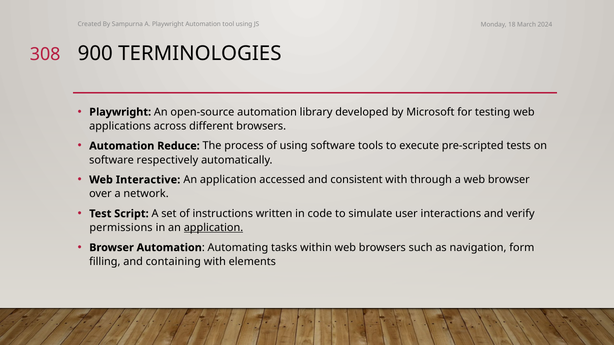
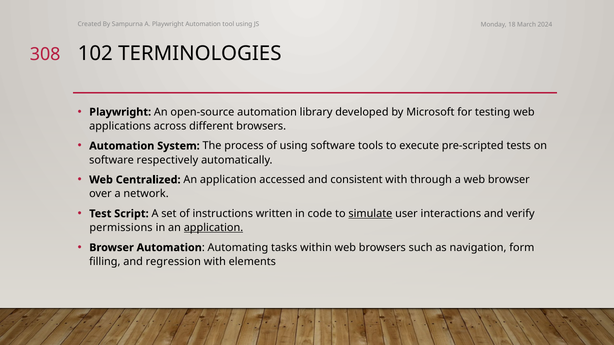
900: 900 -> 102
Reduce: Reduce -> System
Interactive: Interactive -> Centralized
simulate underline: none -> present
containing: containing -> regression
